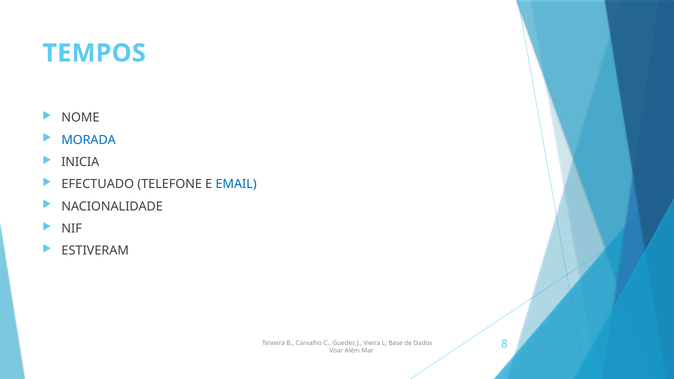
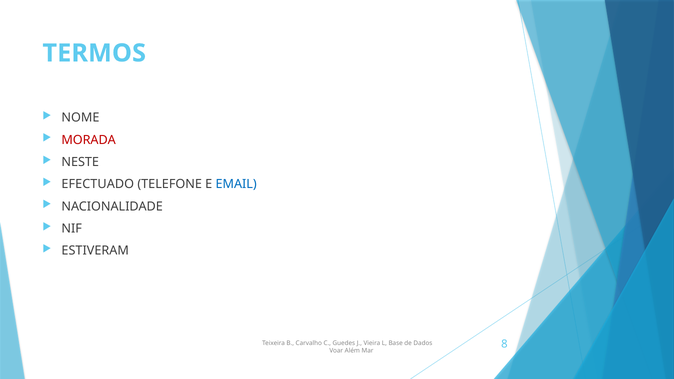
TEMPOS: TEMPOS -> TERMOS
MORADA colour: blue -> red
INICIA: INICIA -> NESTE
